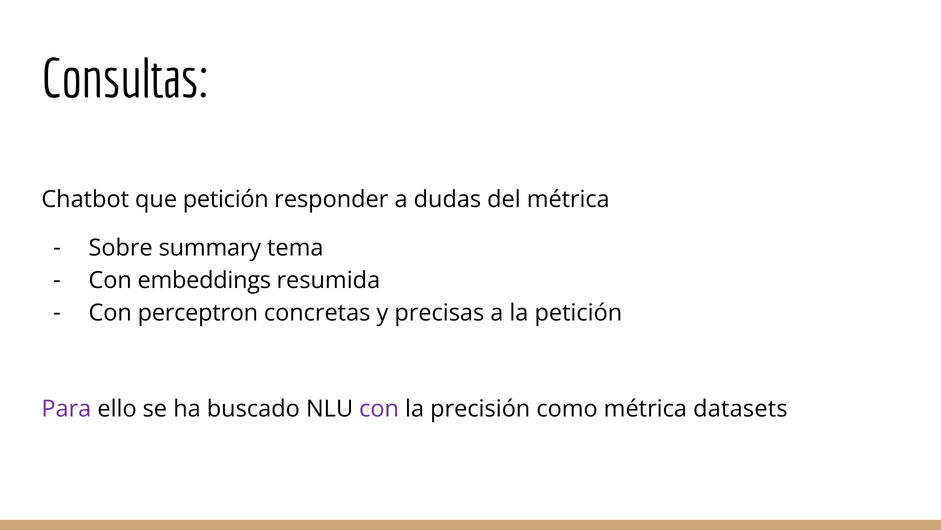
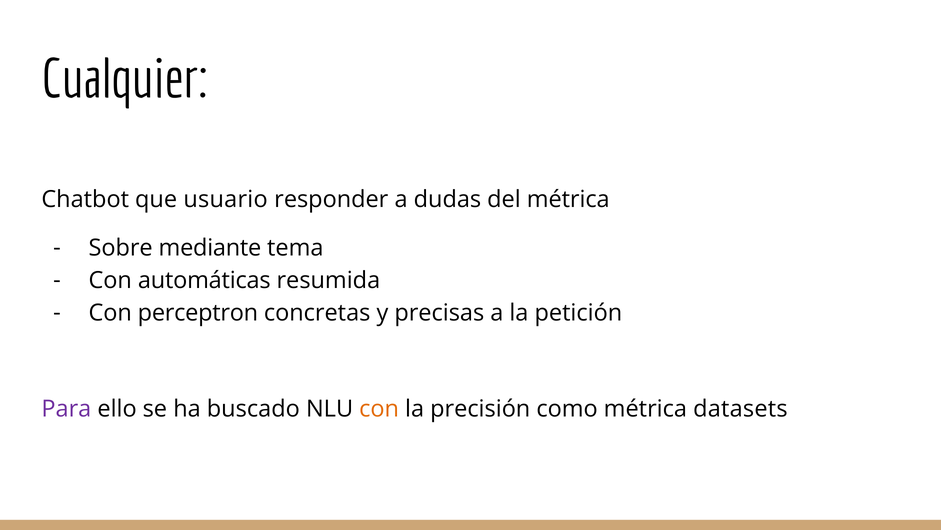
Consultas: Consultas -> Cualquier
que petición: petición -> usuario
summary: summary -> mediante
embeddings: embeddings -> automáticas
con at (379, 409) colour: purple -> orange
